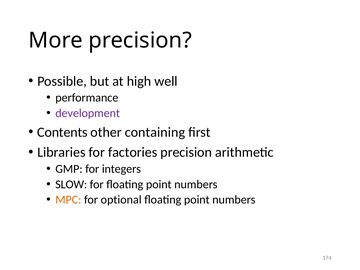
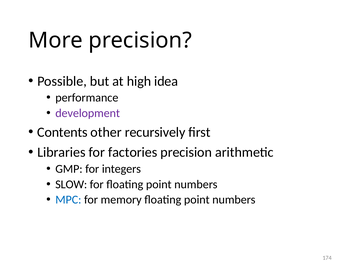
well: well -> idea
containing: containing -> recursively
MPC colour: orange -> blue
optional: optional -> memory
